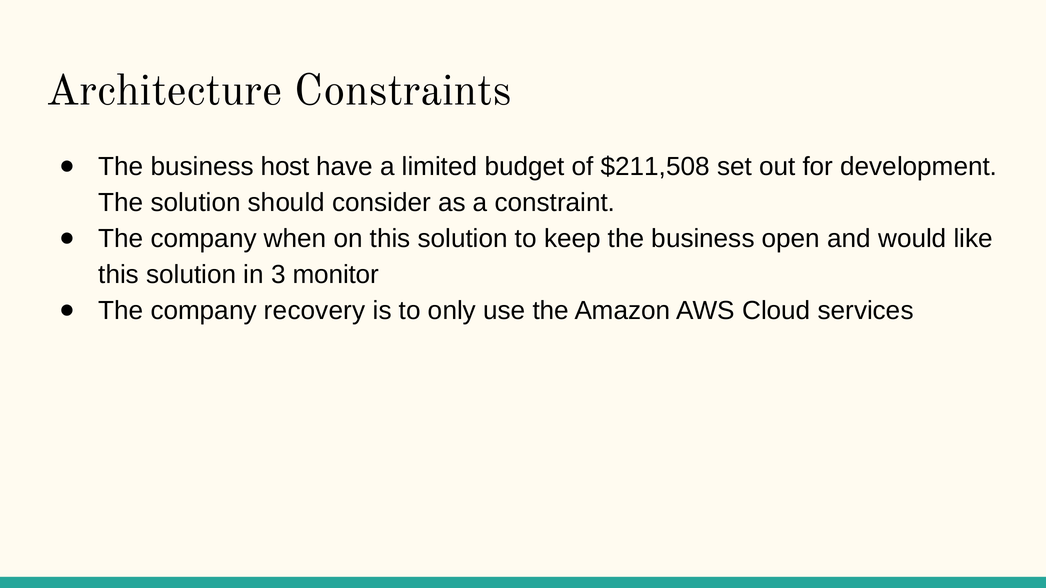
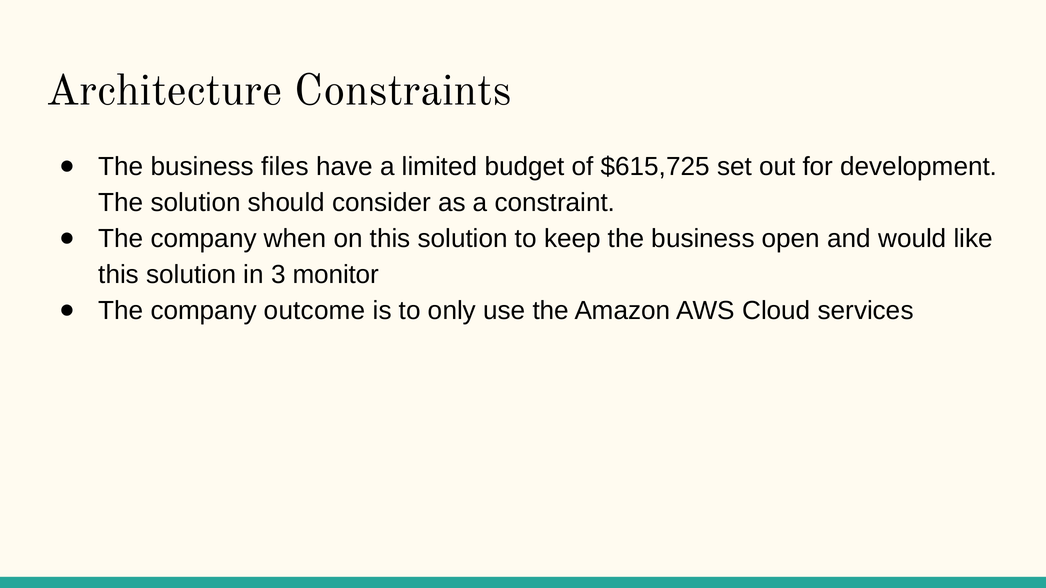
host: host -> files
$211,508: $211,508 -> $615,725
recovery: recovery -> outcome
